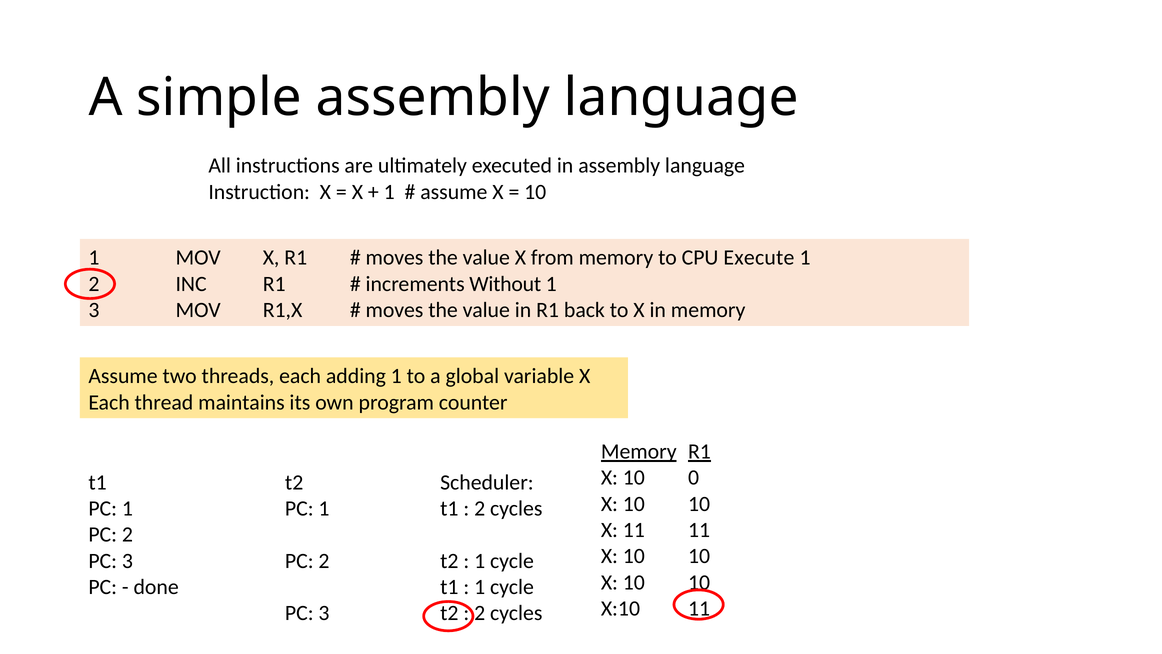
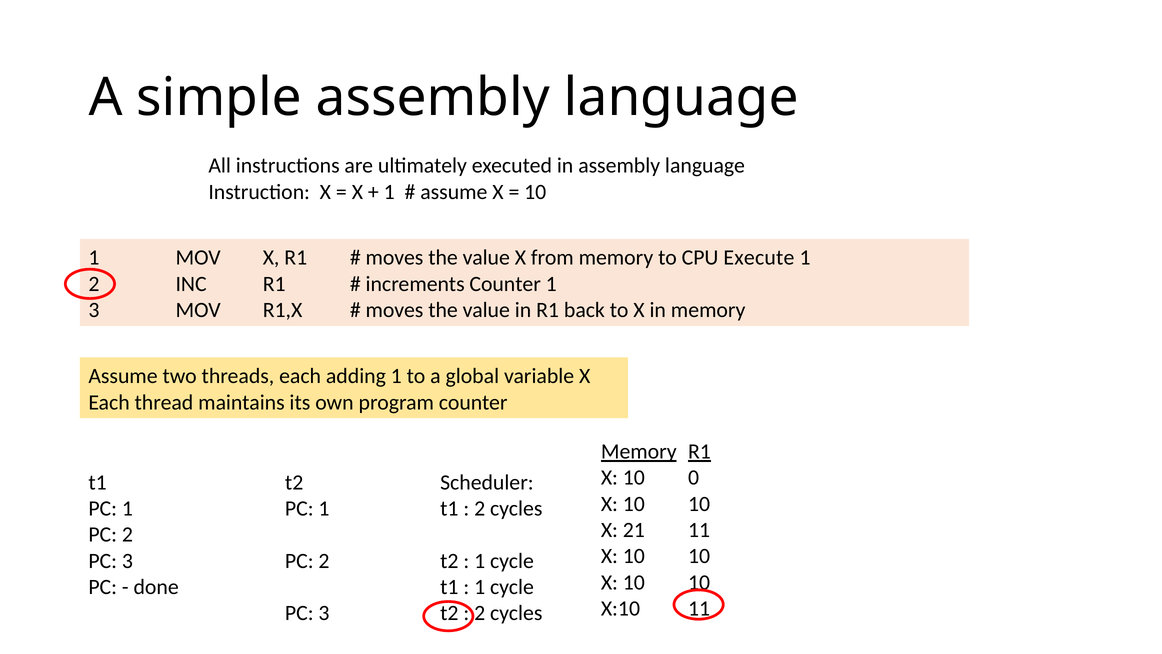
increments Without: Without -> Counter
X 11: 11 -> 21
